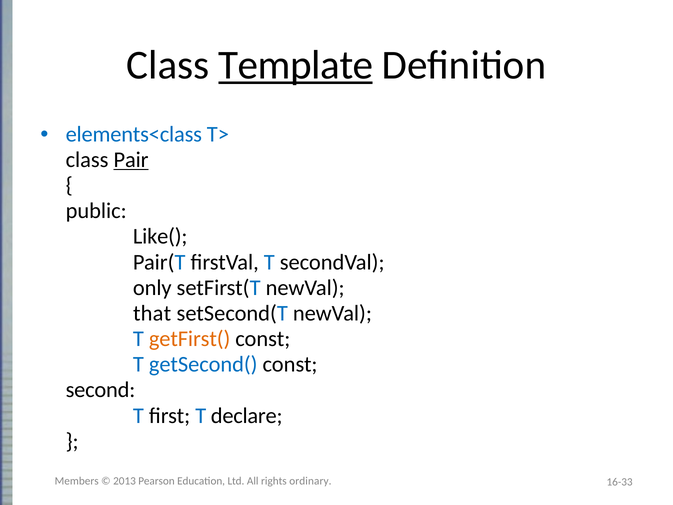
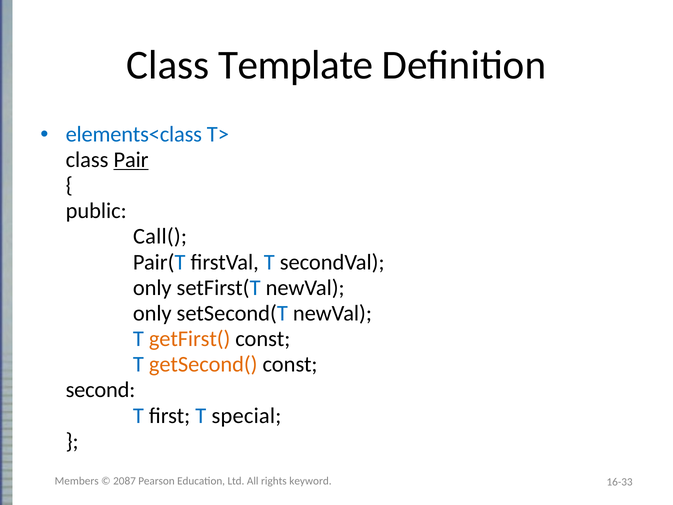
Template underline: present -> none
Like(: Like( -> Call(
that at (152, 313): that -> only
getSecond( colour: blue -> orange
declare: declare -> special
2013: 2013 -> 2087
ordinary: ordinary -> keyword
